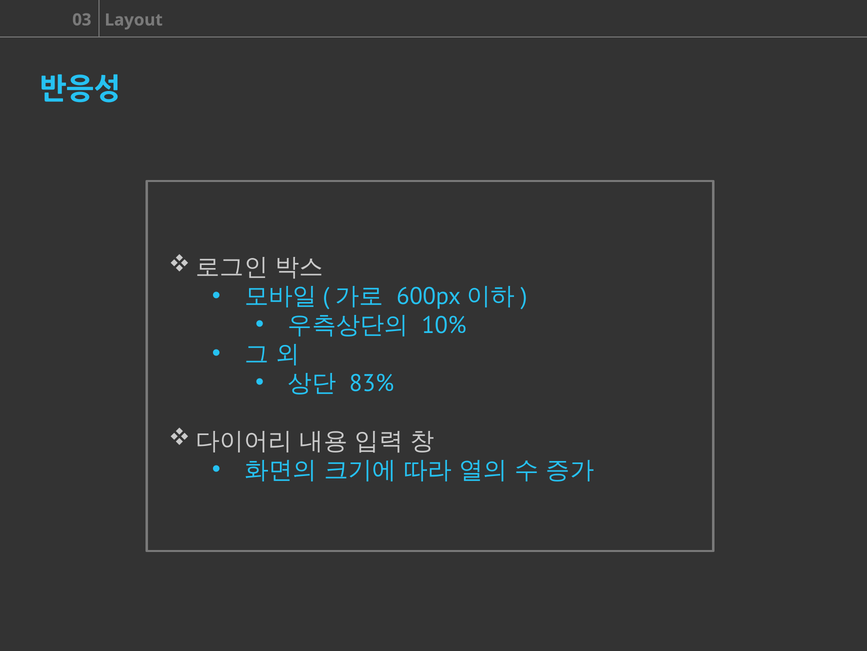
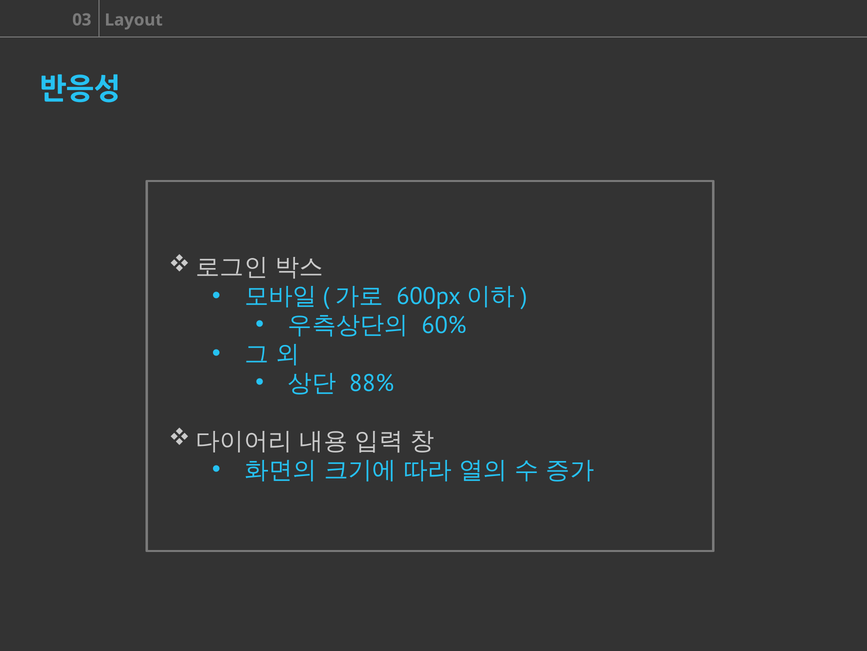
10%: 10% -> 60%
83%: 83% -> 88%
